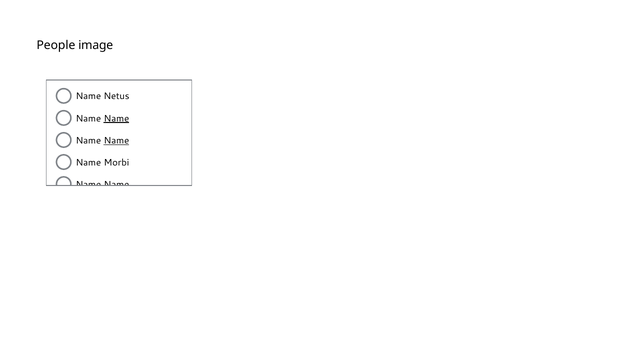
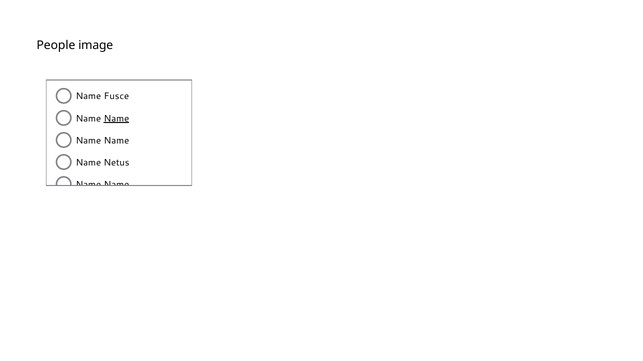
Netus: Netus -> Fusce
Name at (116, 141) underline: present -> none
Morbi: Morbi -> Netus
